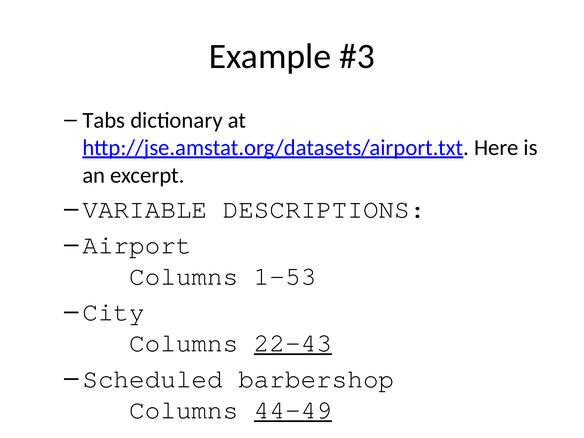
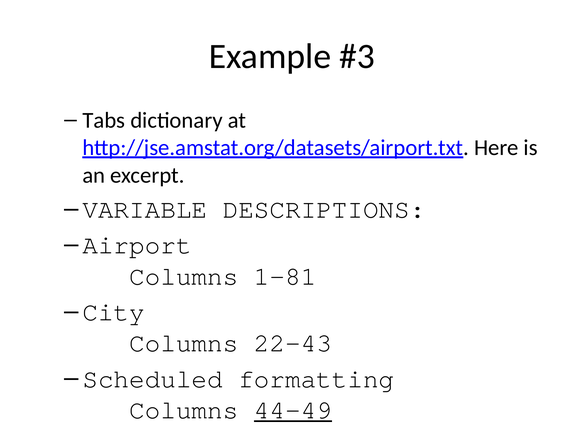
1-53: 1-53 -> 1-81
22-43 underline: present -> none
barbershop: barbershop -> formatting
